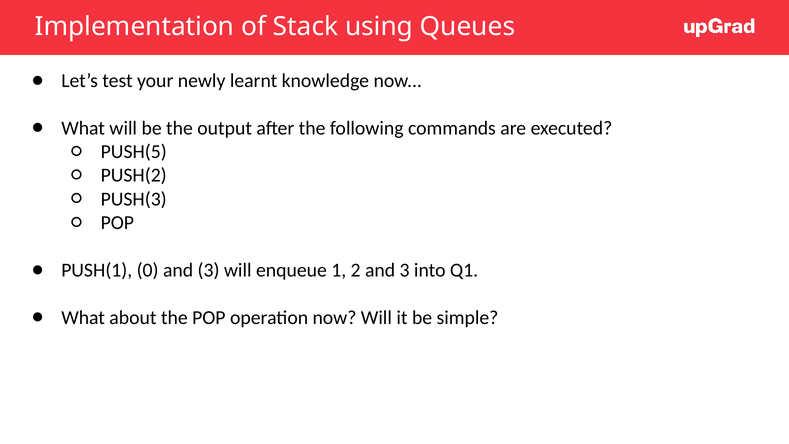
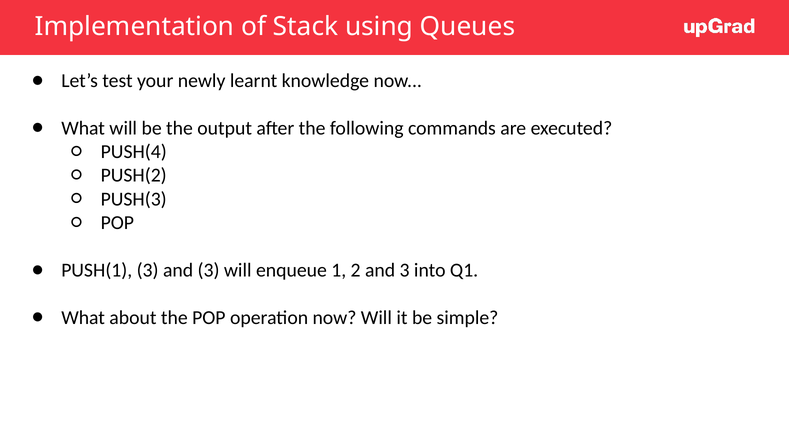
PUSH(5: PUSH(5 -> PUSH(4
PUSH(1 0: 0 -> 3
